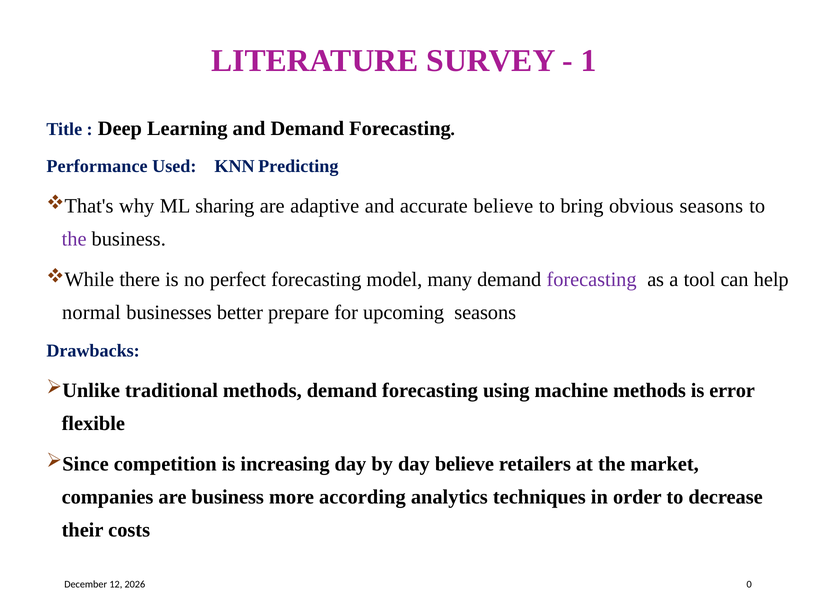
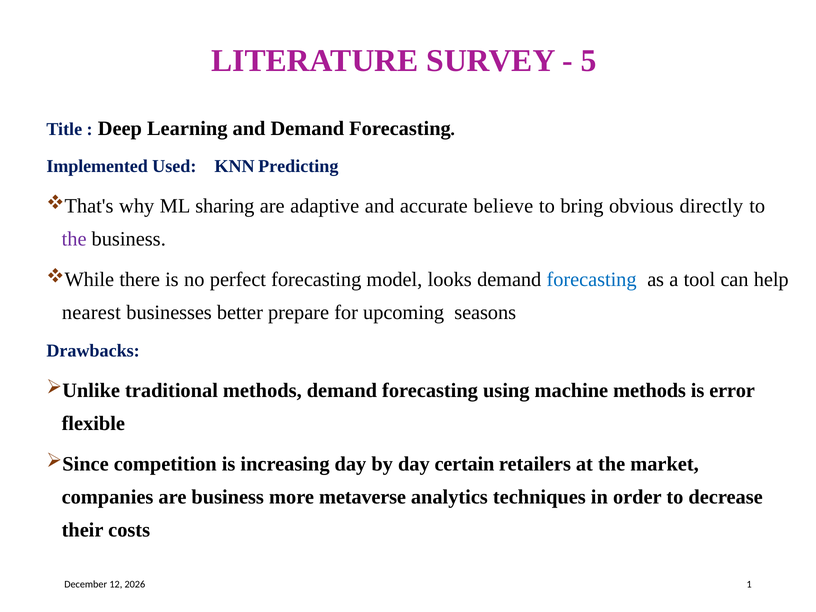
1: 1 -> 5
Performance: Performance -> Implemented
obvious seasons: seasons -> directly
many: many -> looks
forecasting at (592, 280) colour: purple -> blue
normal: normal -> nearest
day believe: believe -> certain
according: according -> metaverse
0: 0 -> 1
